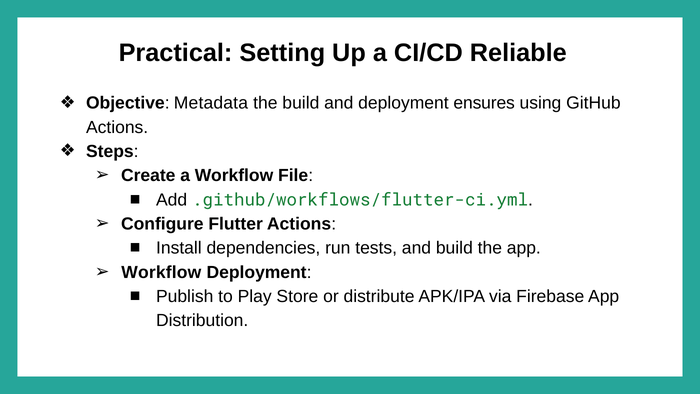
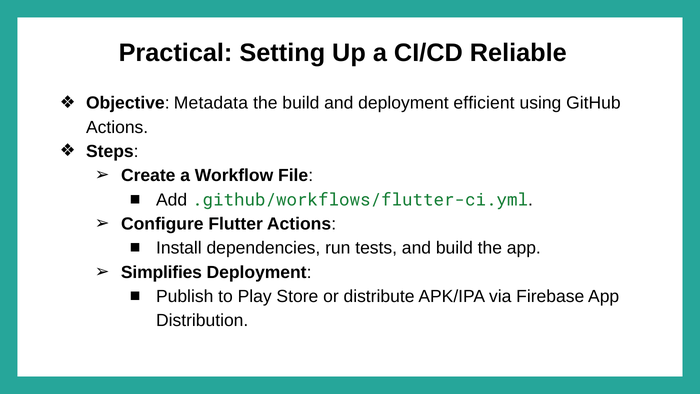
ensures: ensures -> efficient
Workflow at (161, 272): Workflow -> Simplifies
